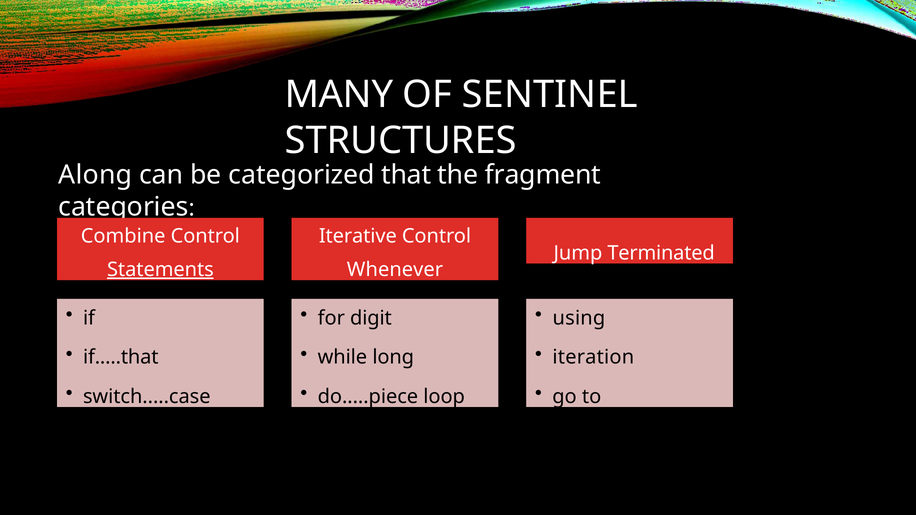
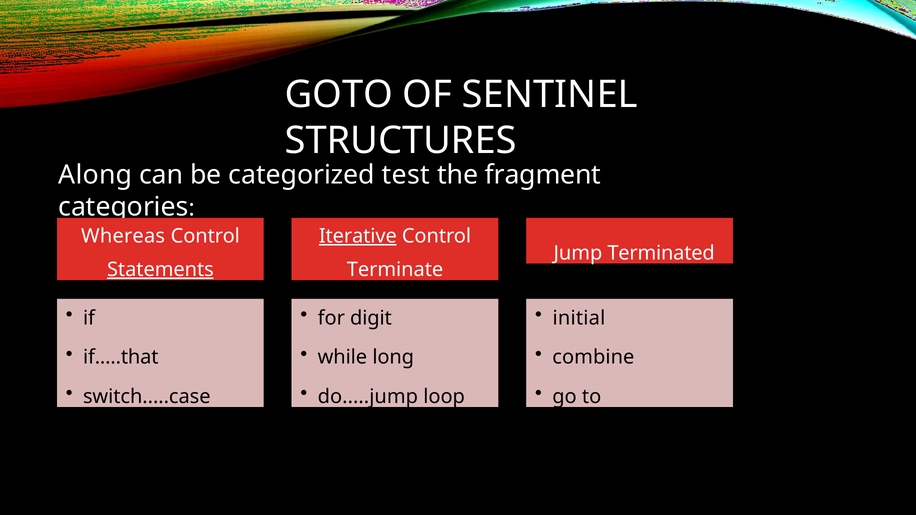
MANY: MANY -> GOTO
that: that -> test
Combine: Combine -> Whereas
Iterative underline: none -> present
Whenever: Whenever -> Terminate
using: using -> initial
iteration: iteration -> combine
do.....piece: do.....piece -> do.....jump
